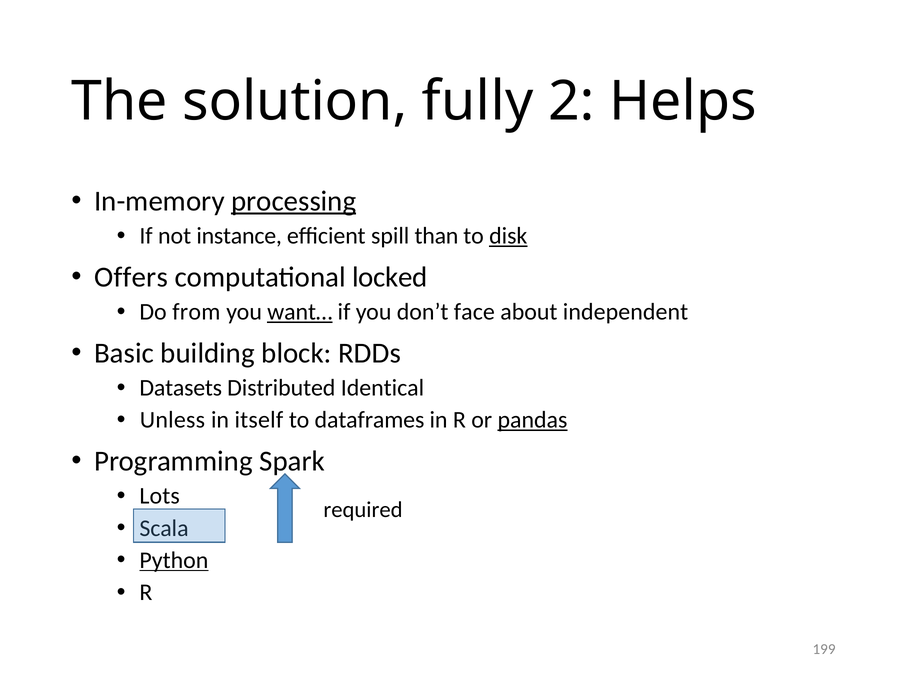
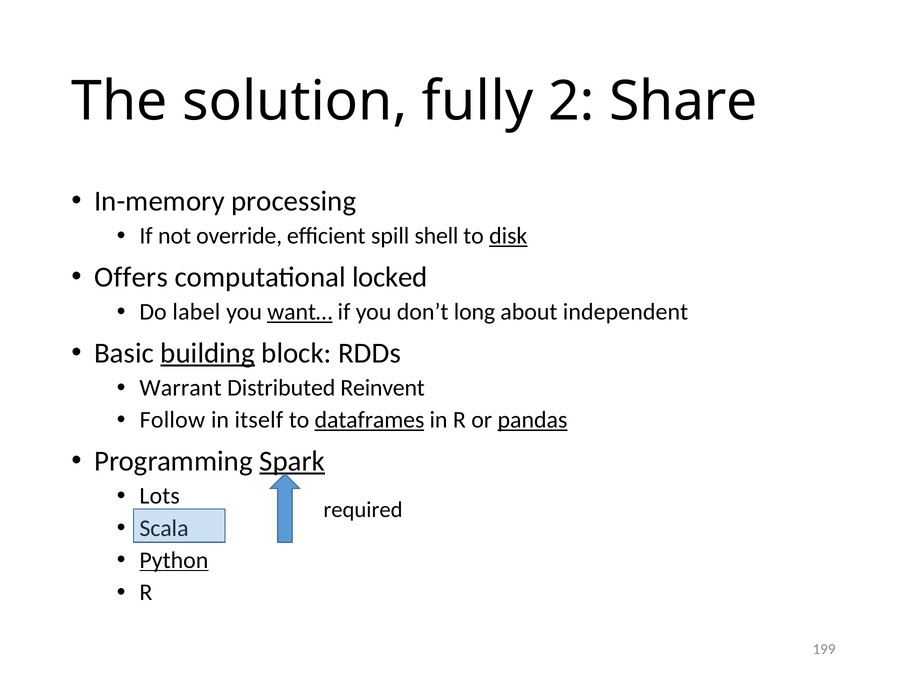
Helps: Helps -> Share
processing underline: present -> none
instance: instance -> override
than: than -> shell
from: from -> label
face: face -> long
building underline: none -> present
Datasets: Datasets -> Warrant
Identical: Identical -> Reinvent
Unless: Unless -> Follow
dataframes underline: none -> present
Spark underline: none -> present
